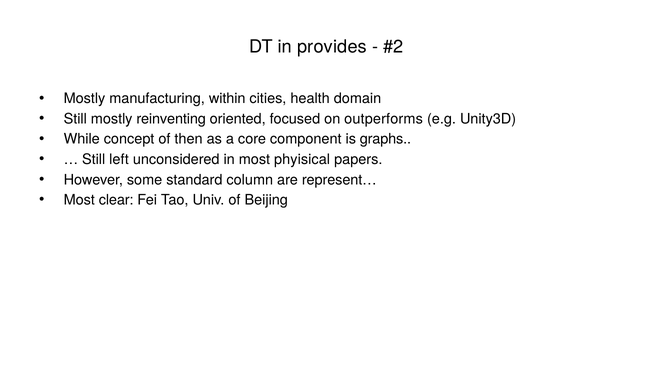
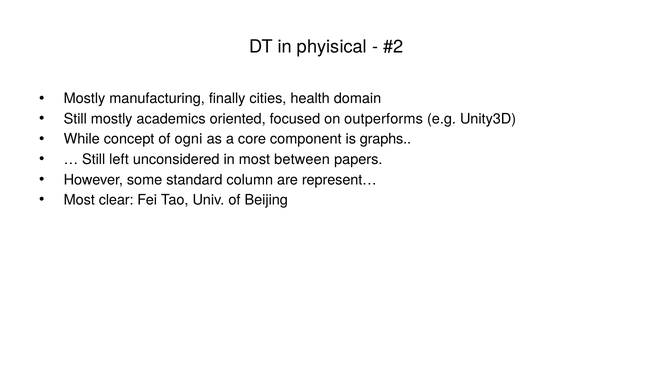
provides: provides -> phyisical
within: within -> finally
reinventing: reinventing -> academics
then: then -> ogni
phyisical: phyisical -> between
